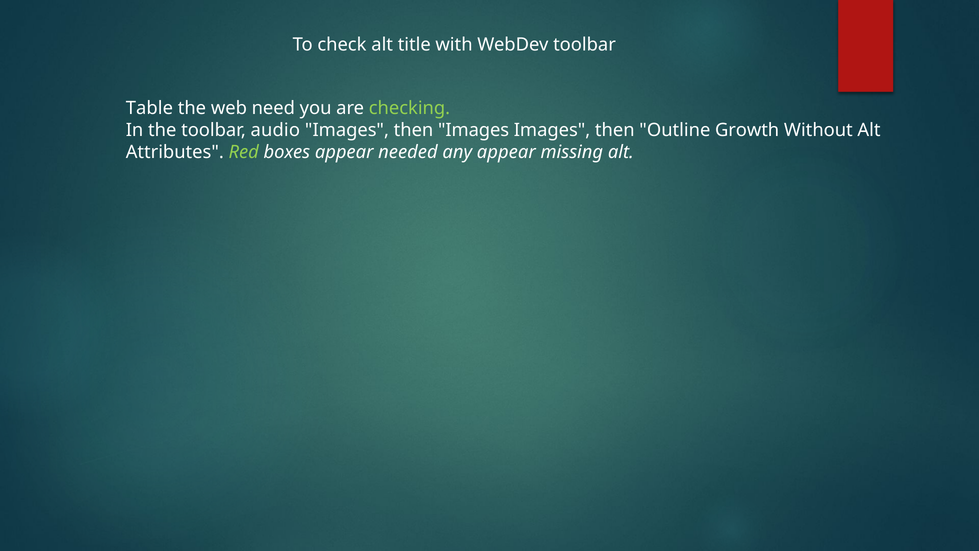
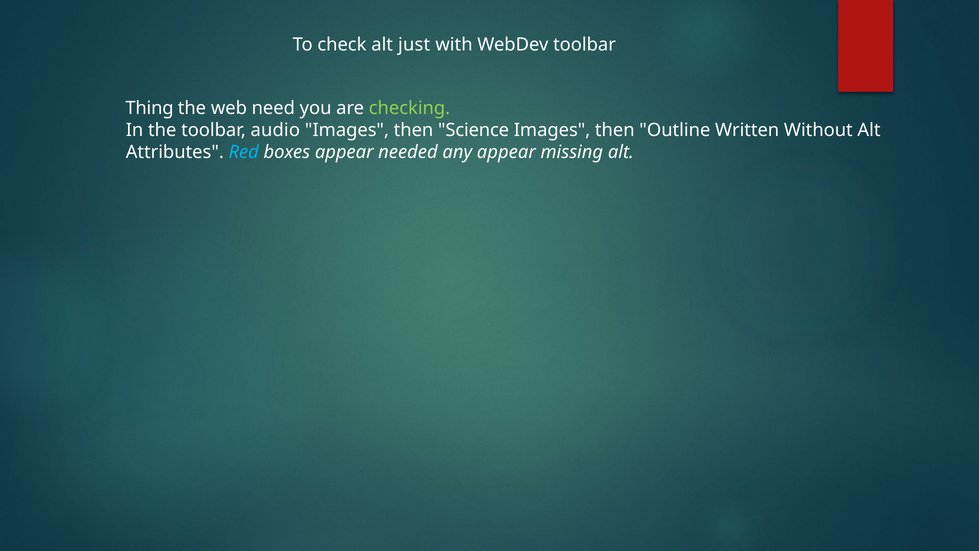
title: title -> just
Table: Table -> Thing
then Images: Images -> Science
Growth: Growth -> Written
Red colour: light green -> light blue
